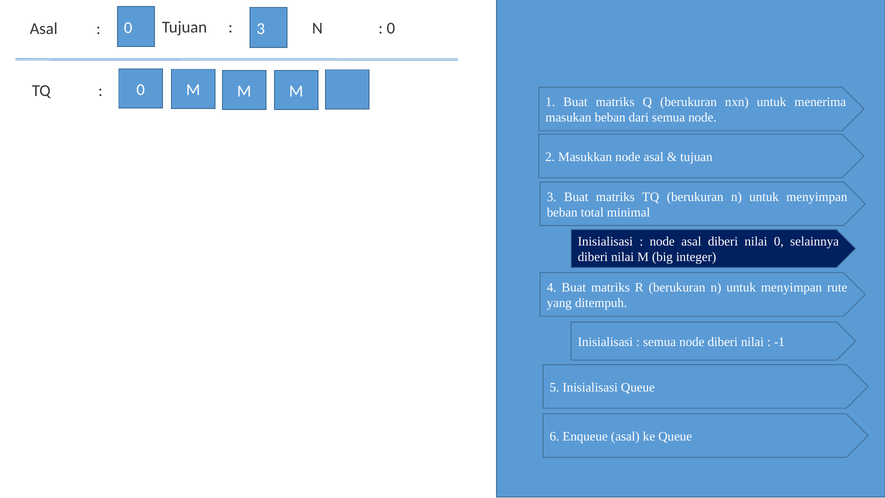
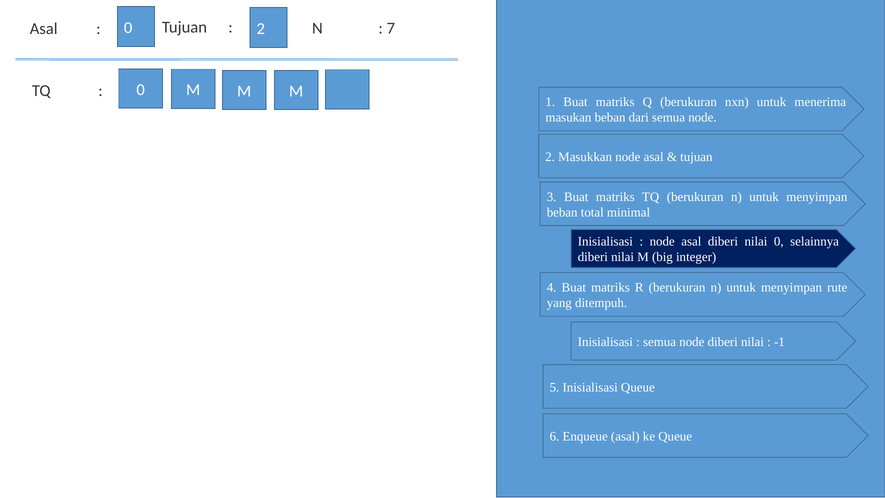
0 at (391, 28): 0 -> 7
0 3: 3 -> 2
